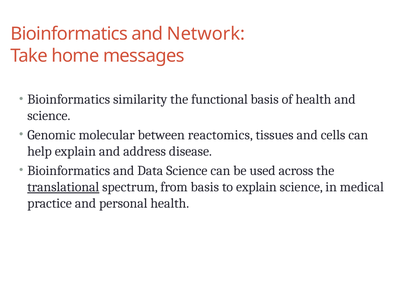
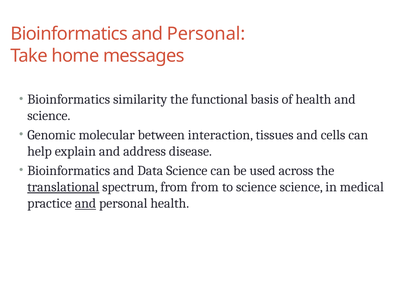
Bioinformatics and Network: Network -> Personal
reactomics: reactomics -> interaction
from basis: basis -> from
to explain: explain -> science
and at (85, 204) underline: none -> present
